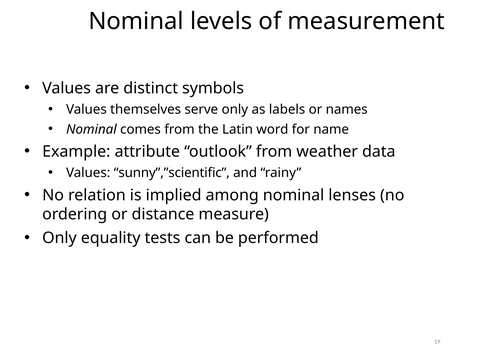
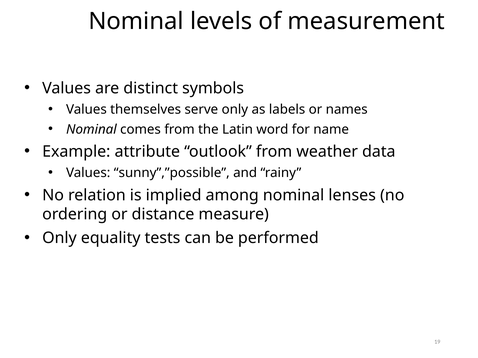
sunny”,”scientific: sunny”,”scientific -> sunny”,”possible
